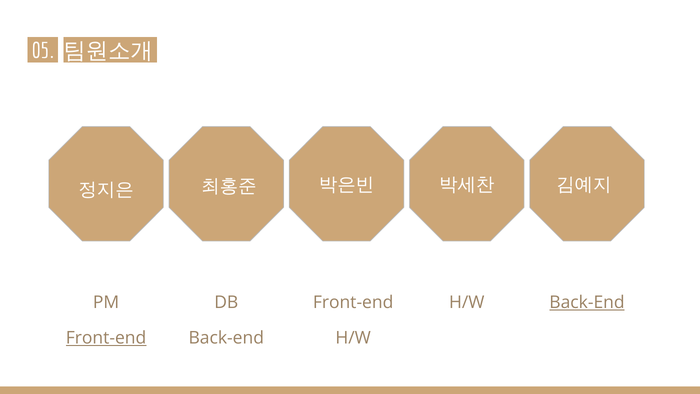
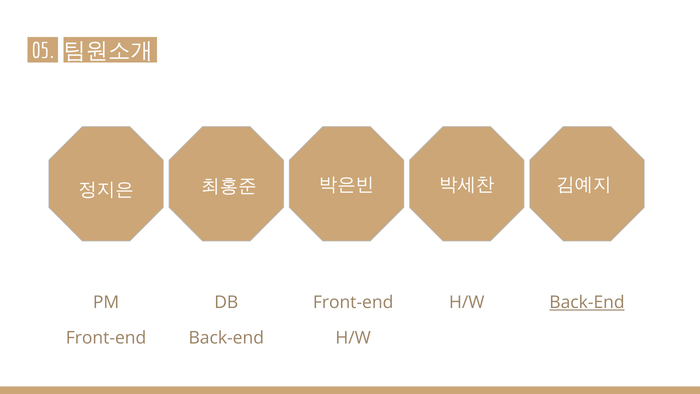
Front-end at (106, 338) underline: present -> none
